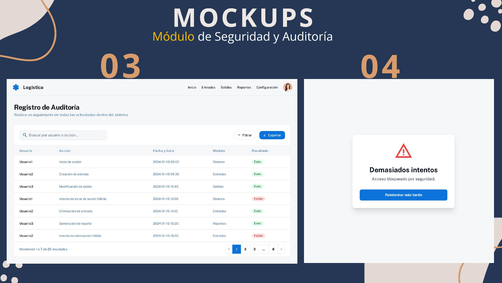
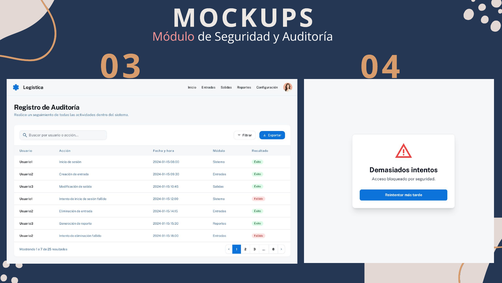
Módulo colour: yellow -> pink
